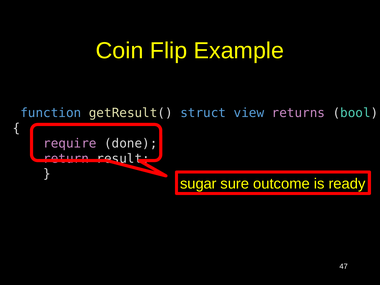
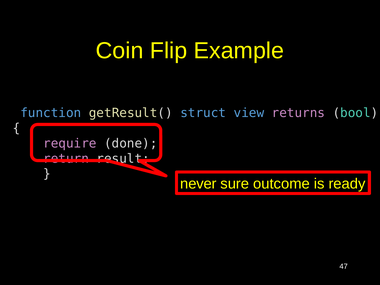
sugar: sugar -> never
